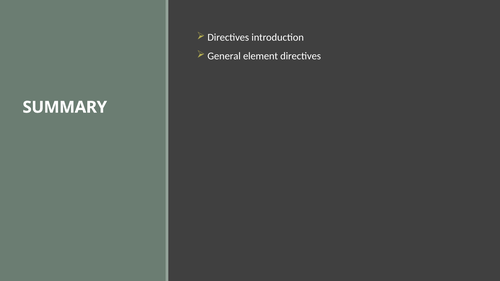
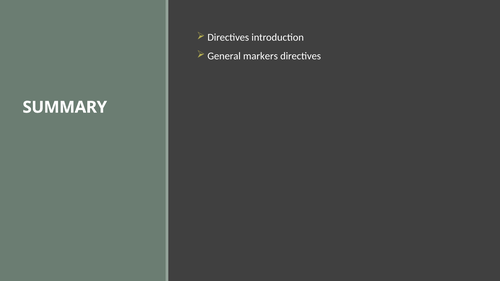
element: element -> markers
